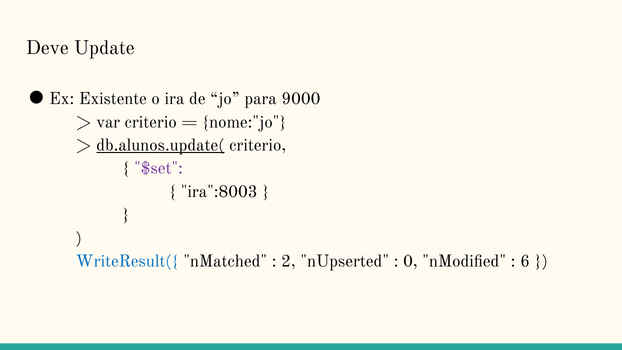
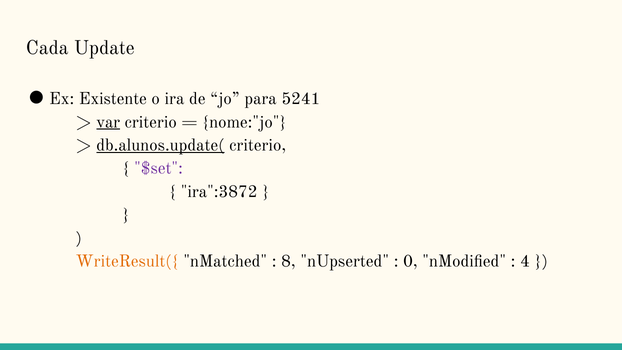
Deve: Deve -> Cada
9000: 9000 -> 5241
var underline: none -> present
ira":8003: ira":8003 -> ira":3872
WriteResult({ colour: blue -> orange
2: 2 -> 8
6: 6 -> 4
